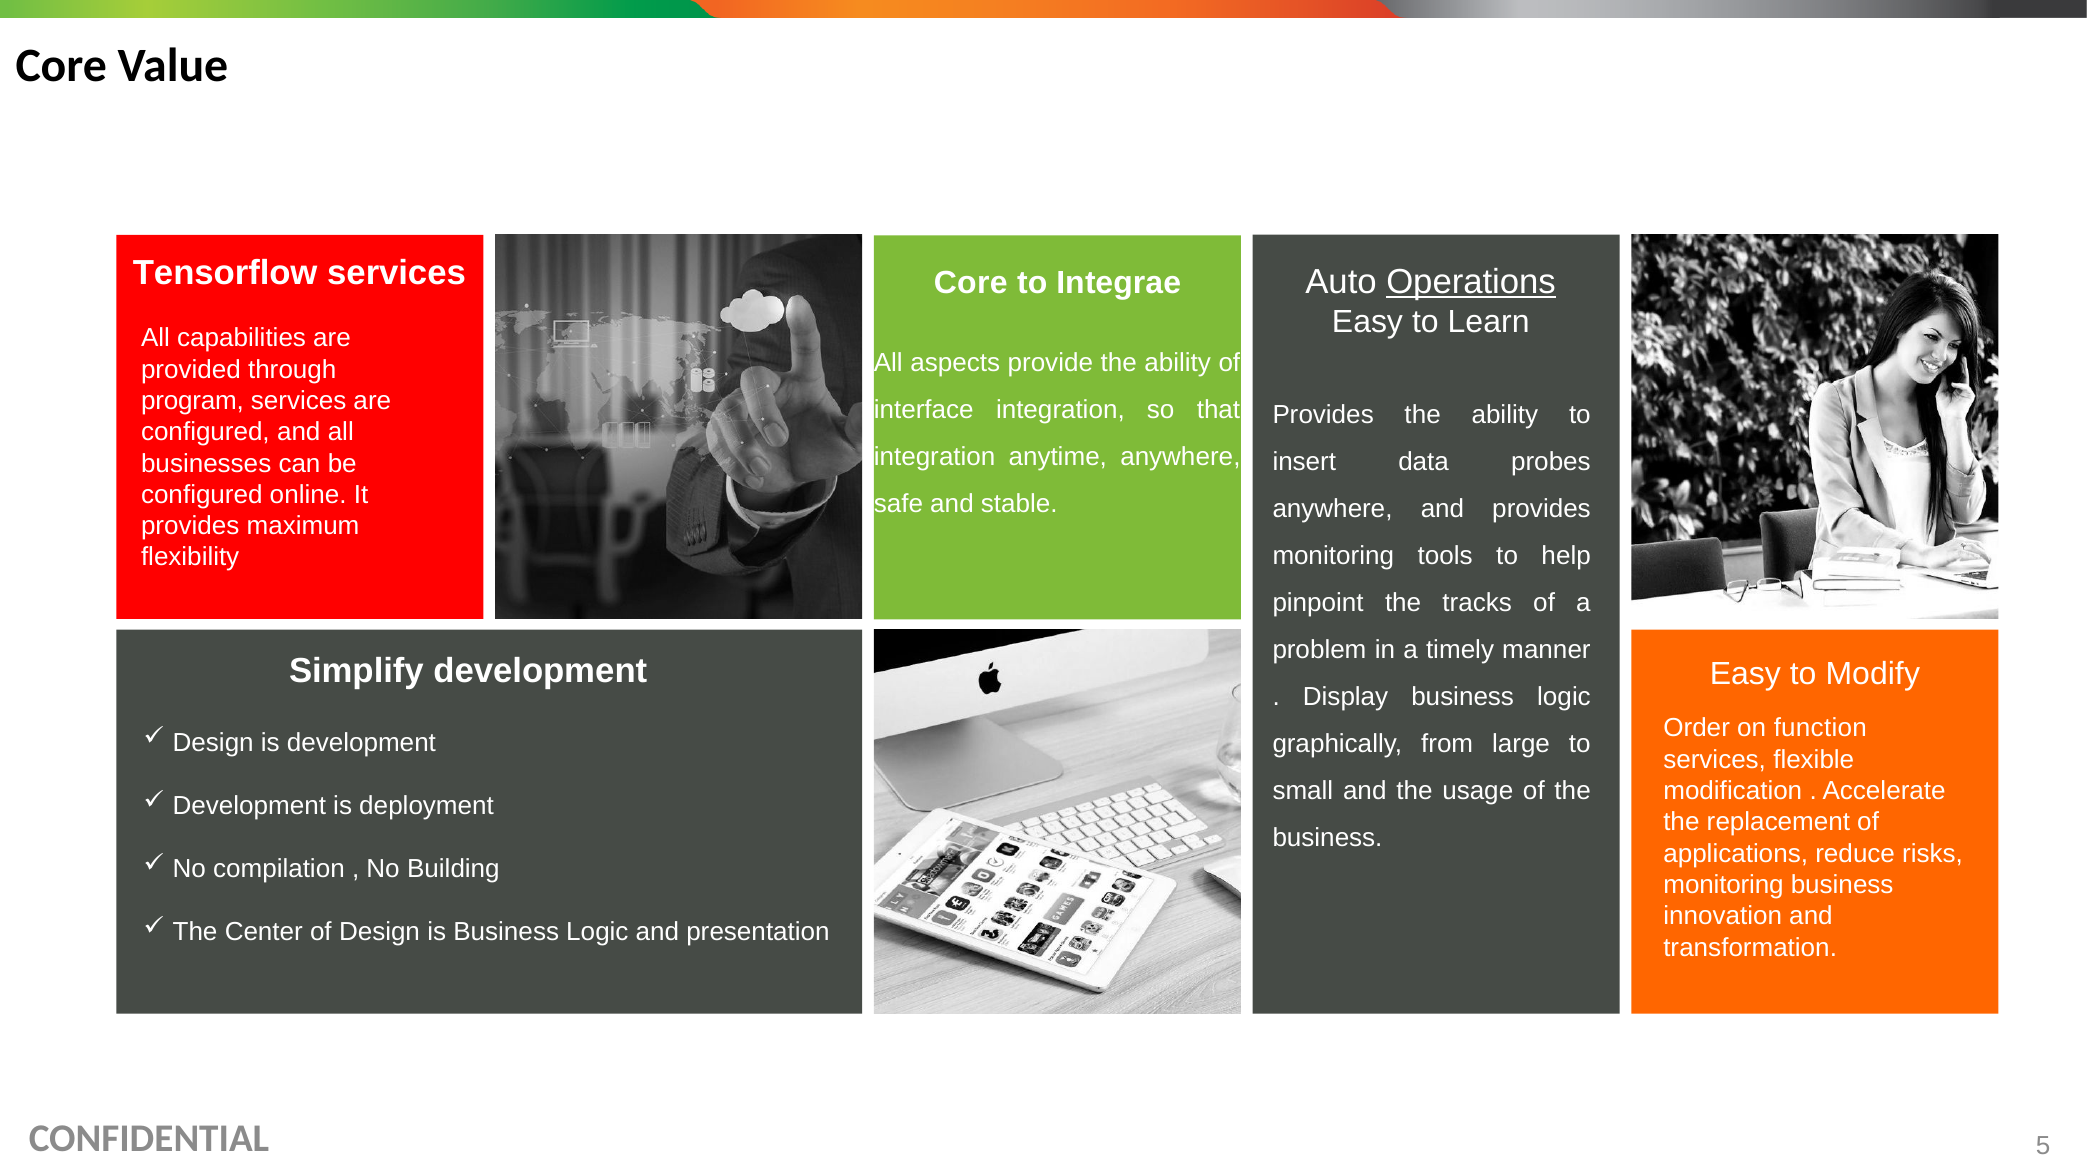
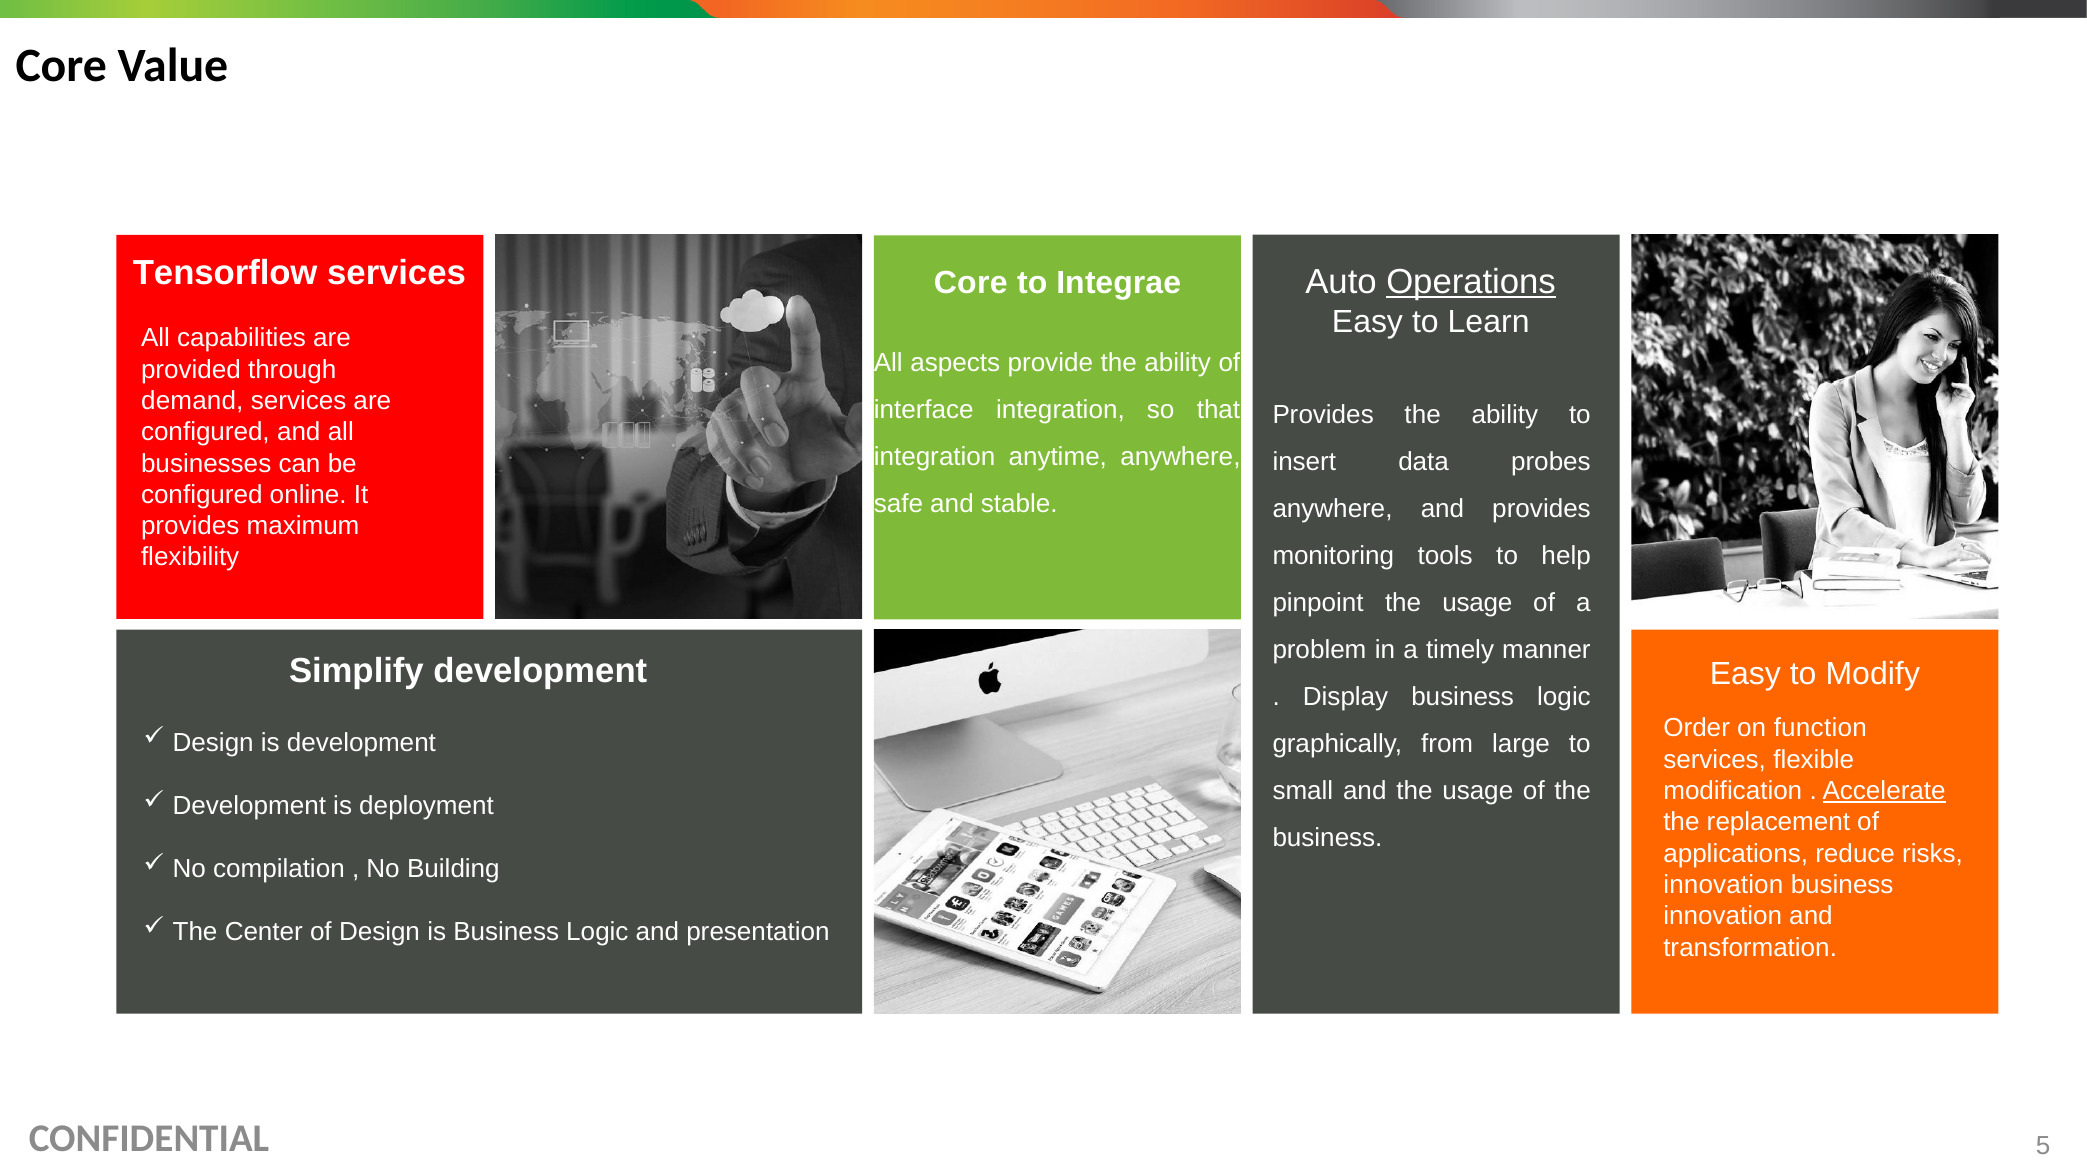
program: program -> demand
pinpoint the tracks: tracks -> usage
Accelerate underline: none -> present
monitoring at (1724, 885): monitoring -> innovation
